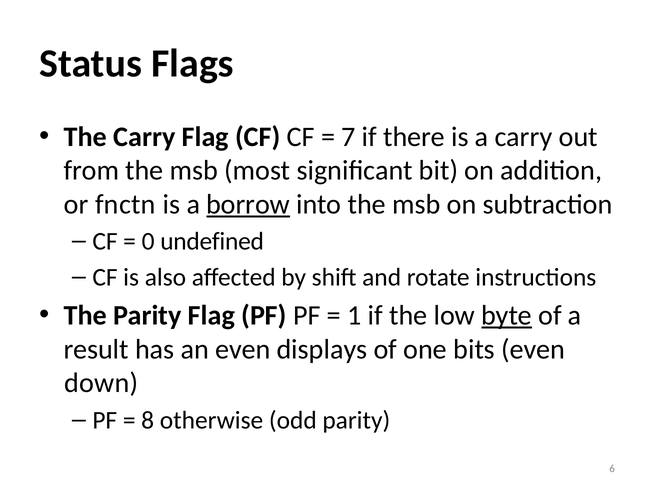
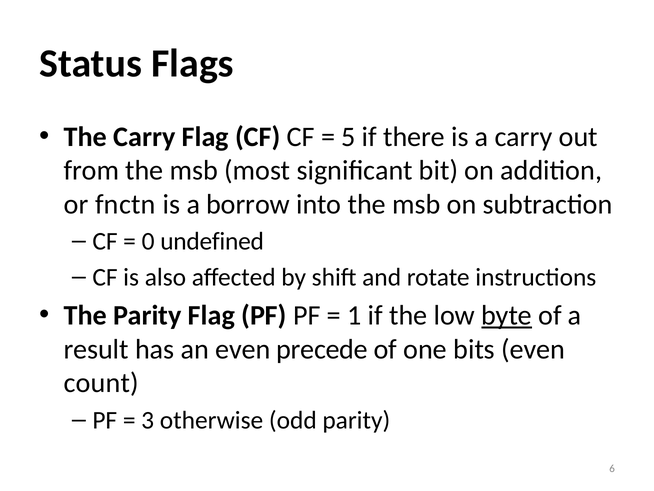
7: 7 -> 5
borrow underline: present -> none
displays: displays -> precede
down: down -> count
8: 8 -> 3
